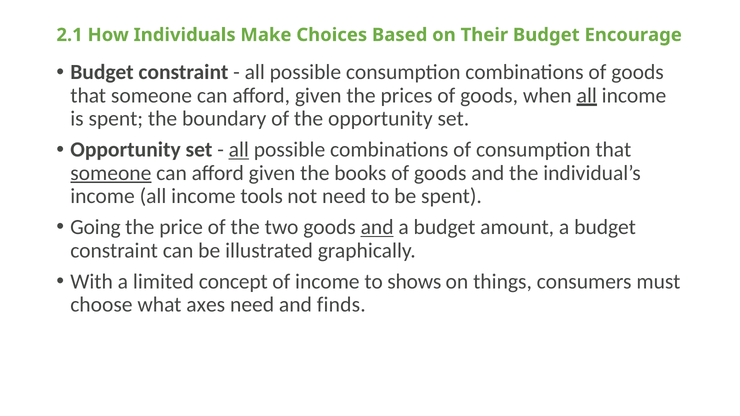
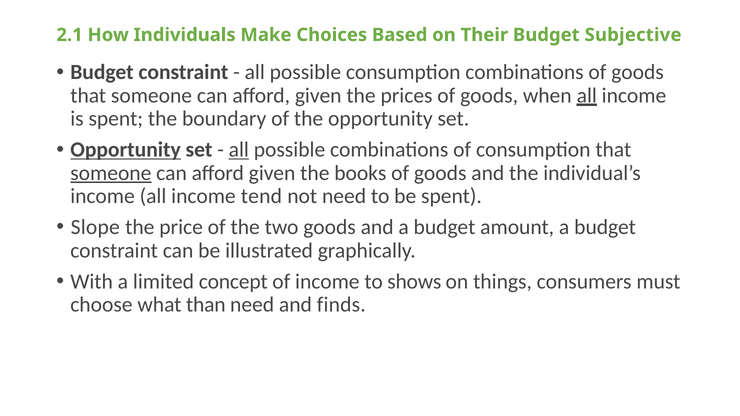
Encourage: Encourage -> Subjective
Opportunity at (126, 150) underline: none -> present
tools: tools -> tend
Going: Going -> Slope
and at (377, 227) underline: present -> none
axes: axes -> than
